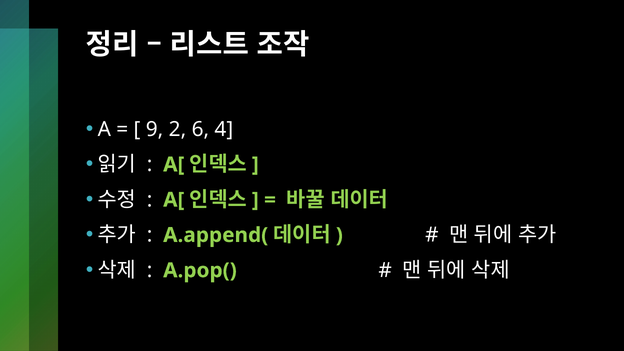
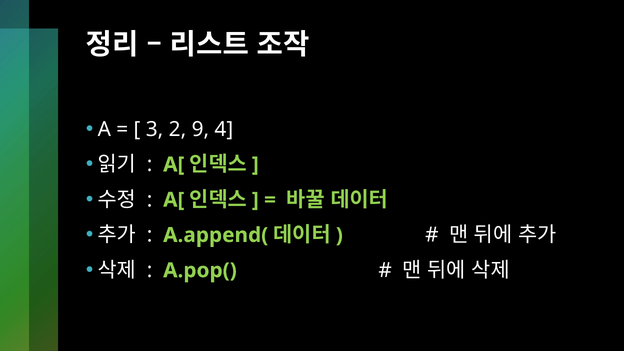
9: 9 -> 3
6: 6 -> 9
